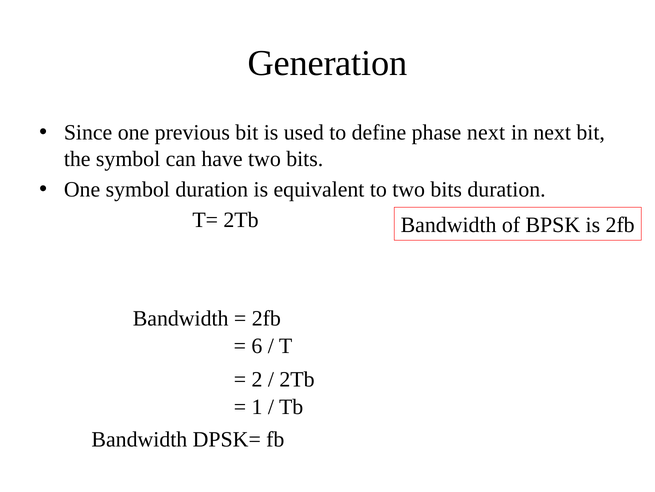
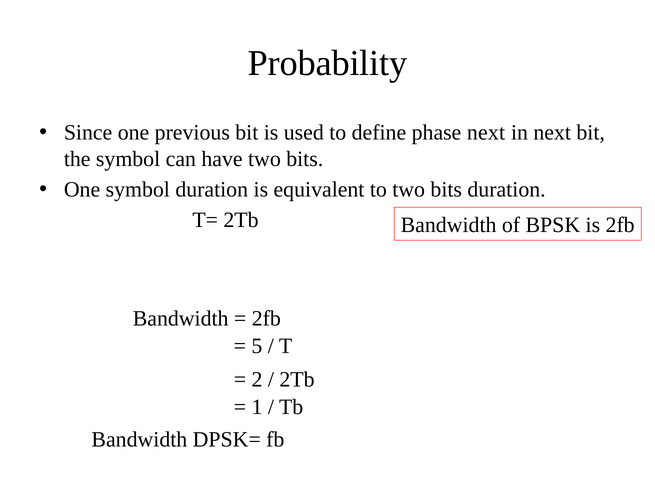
Generation: Generation -> Probability
6: 6 -> 5
